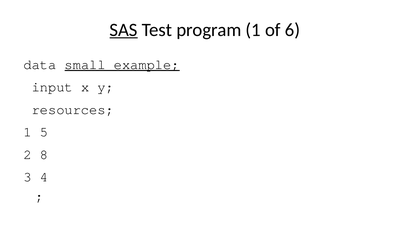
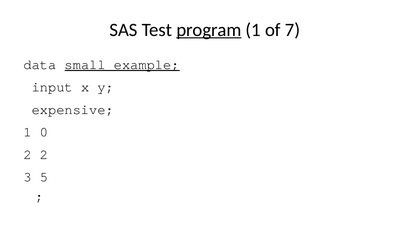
SAS underline: present -> none
program underline: none -> present
6: 6 -> 7
resources: resources -> expensive
5: 5 -> 0
2 8: 8 -> 2
4: 4 -> 5
